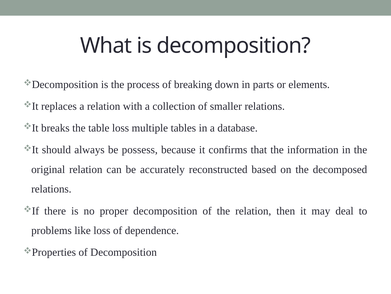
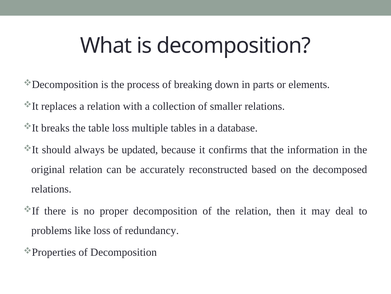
possess: possess -> updated
dependence: dependence -> redundancy
